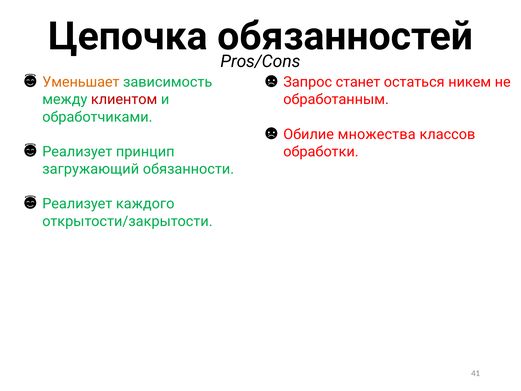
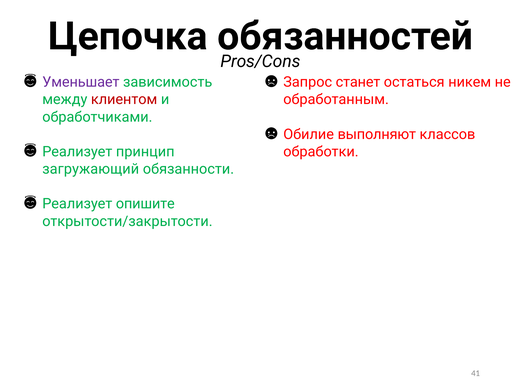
Уменьшает colour: orange -> purple
множества: множества -> выполняют
каждого: каждого -> опишите
